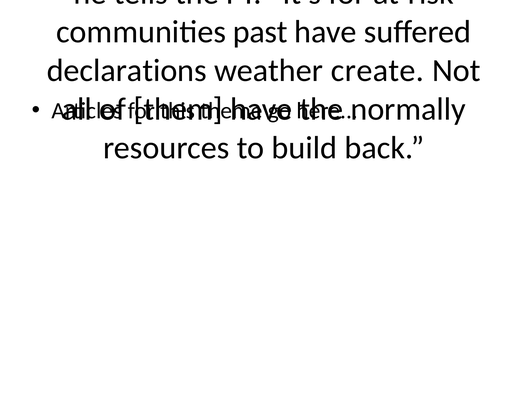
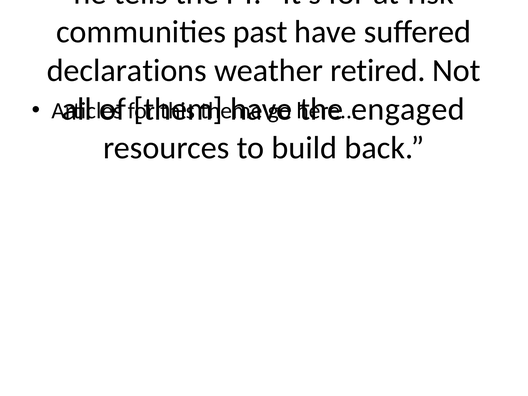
create: create -> retired
normally: normally -> engaged
